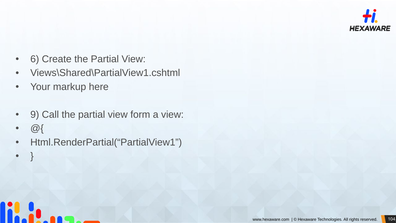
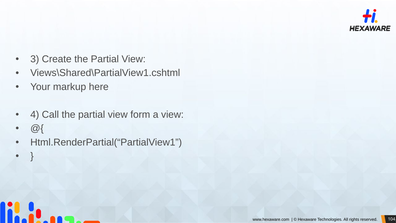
6: 6 -> 3
9: 9 -> 4
